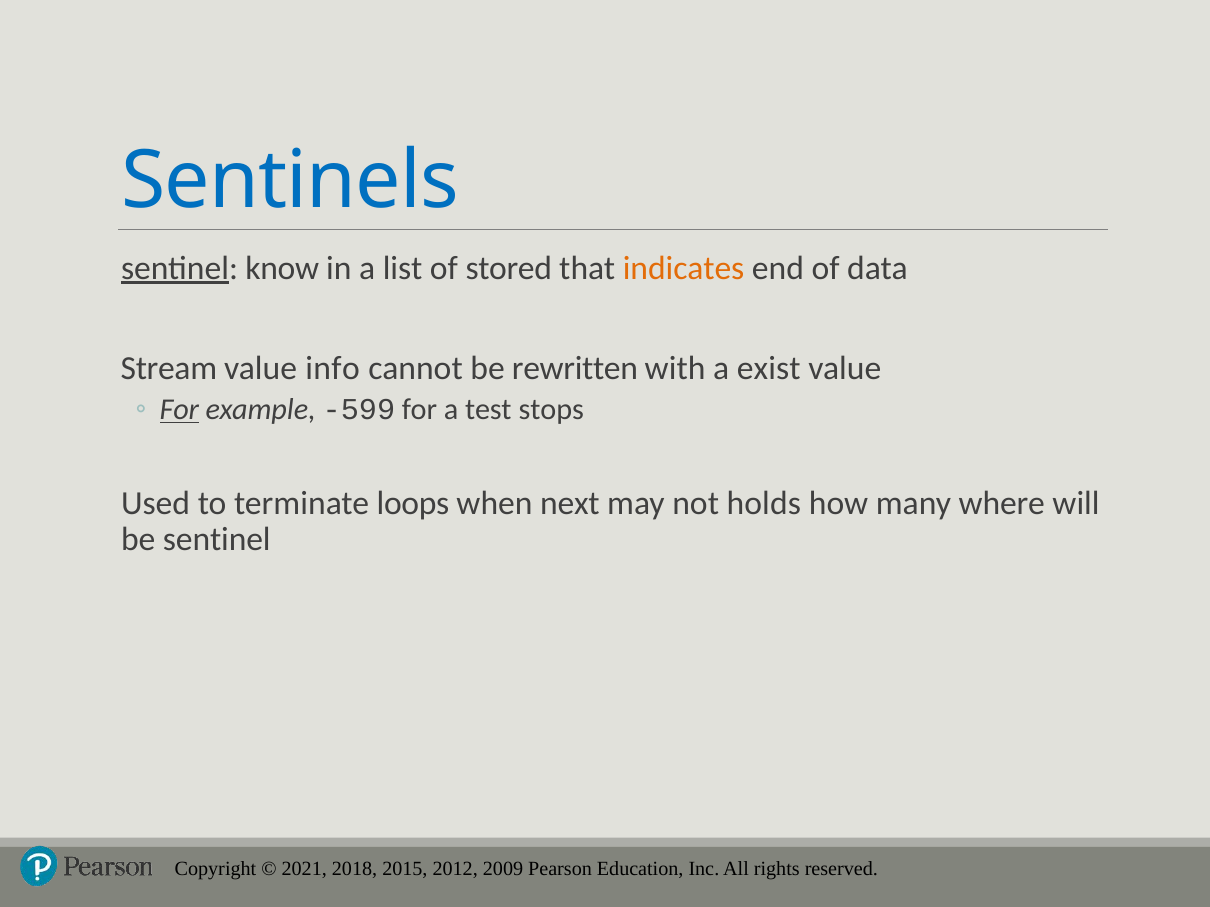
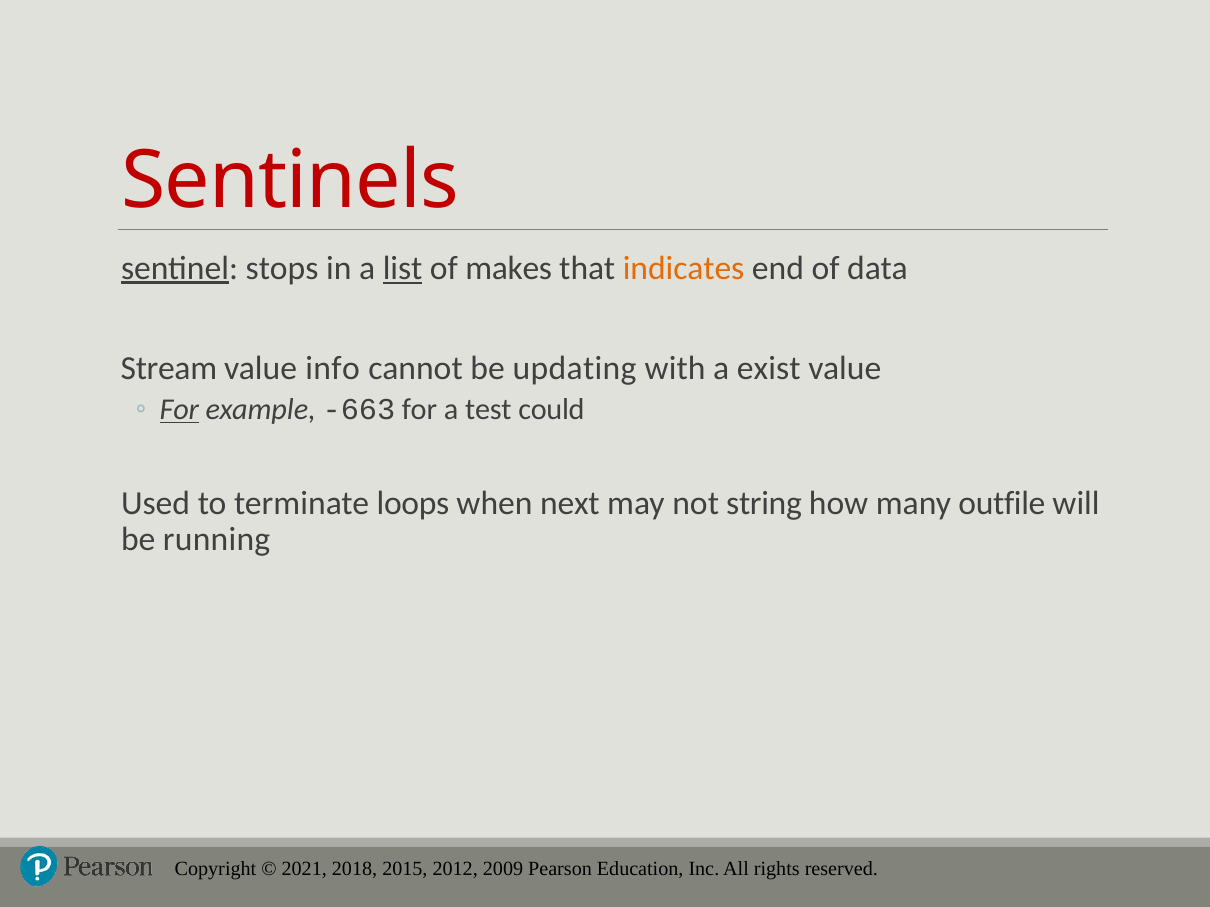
Sentinels colour: blue -> red
know: know -> stops
list underline: none -> present
stored: stored -> makes
rewritten: rewritten -> updating
-599: -599 -> -663
stops: stops -> could
holds: holds -> string
where: where -> outfile
be sentinel: sentinel -> running
